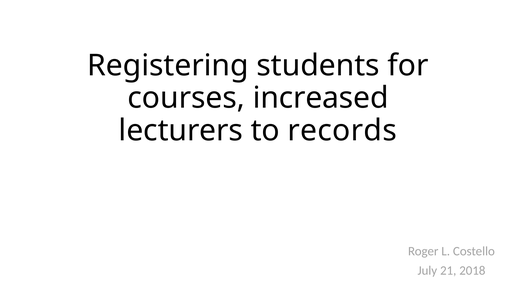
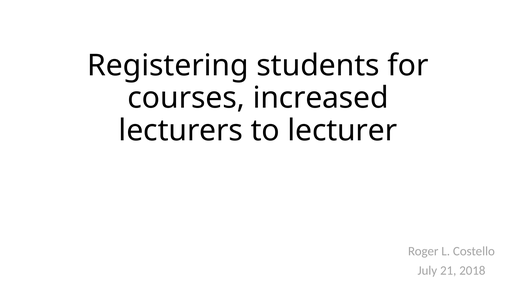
records: records -> lecturer
